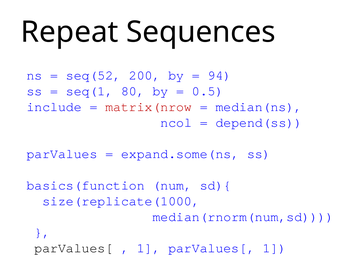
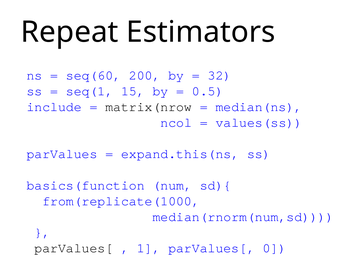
Sequences: Sequences -> Estimators
seq(52: seq(52 -> seq(60
94: 94 -> 32
80: 80 -> 15
matrix(nrow colour: red -> black
depend(ss: depend(ss -> values(ss
expand.some(ns: expand.some(ns -> expand.this(ns
size(replicate(1000: size(replicate(1000 -> from(replicate(1000
parValues[ 1: 1 -> 0
